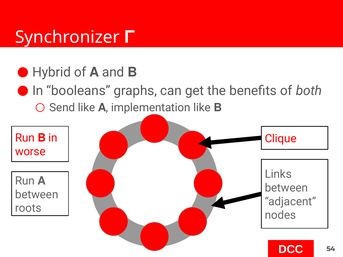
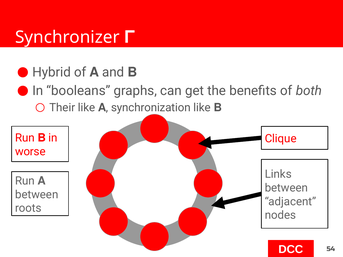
Send: Send -> Their
implementation: implementation -> synchronization
